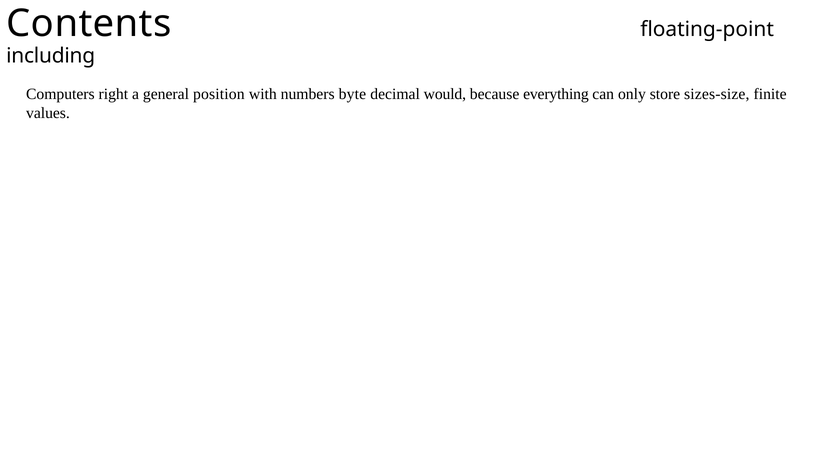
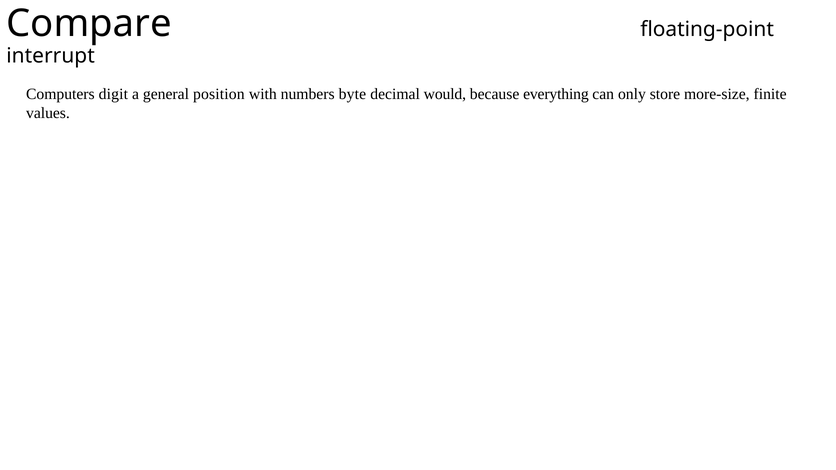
Contents: Contents -> Compare
including: including -> interrupt
right: right -> digit
sizes-size: sizes-size -> more-size
